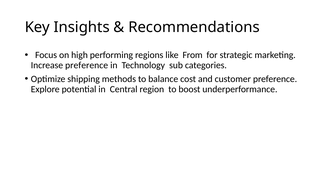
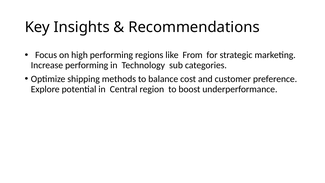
Increase preference: preference -> performing
